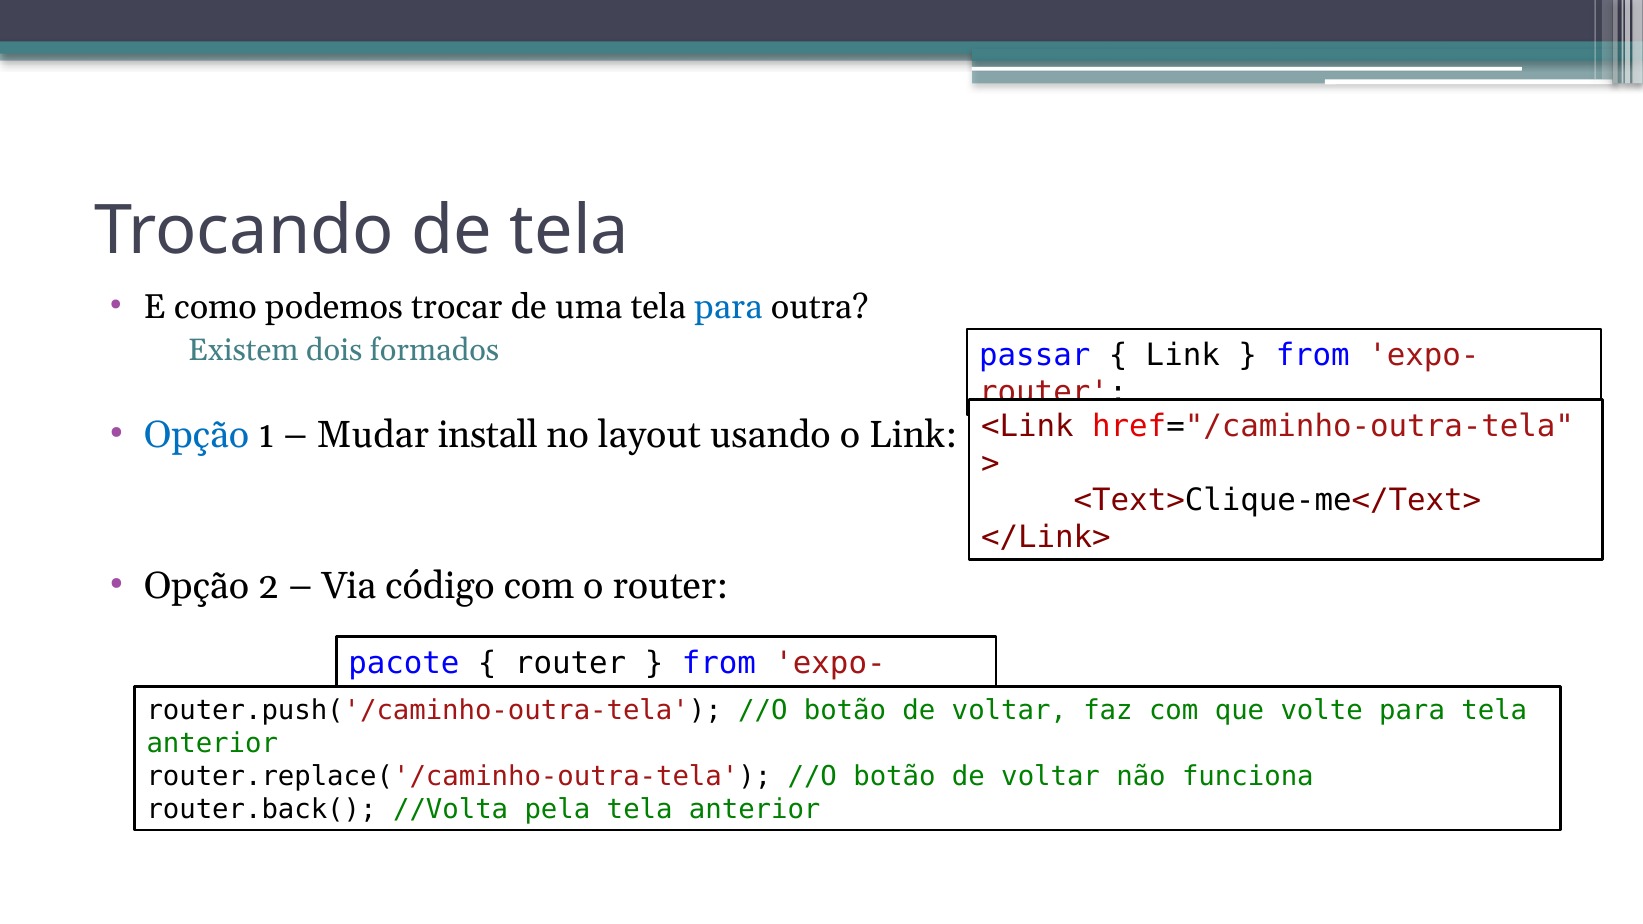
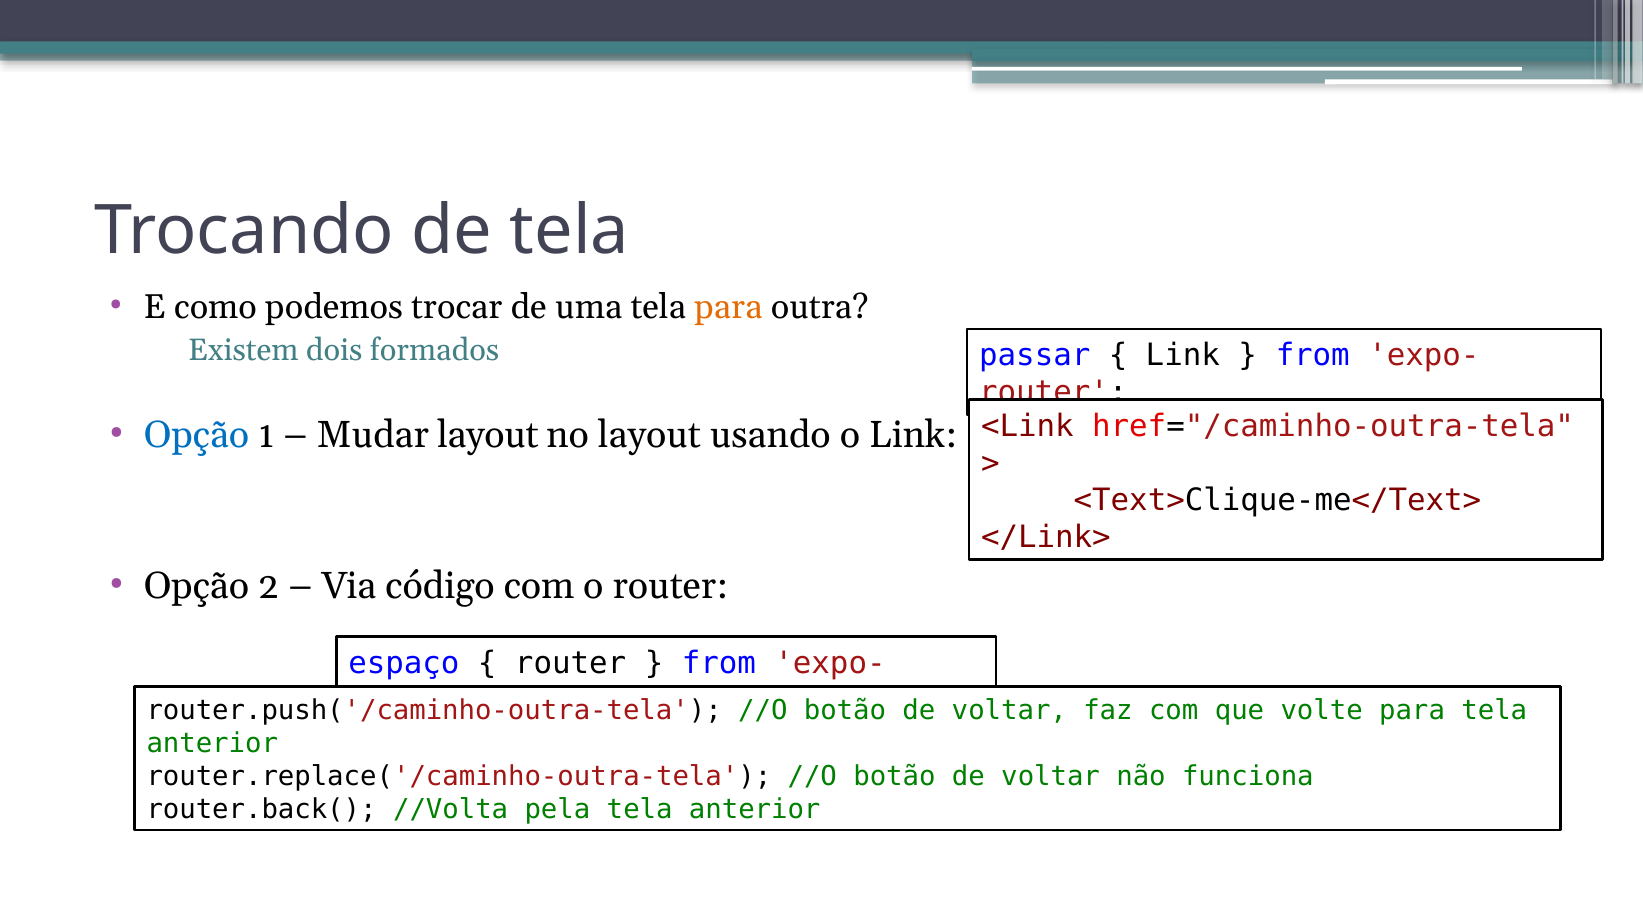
para at (728, 307) colour: blue -> orange
Mudar install: install -> layout
pacote: pacote -> espaço
